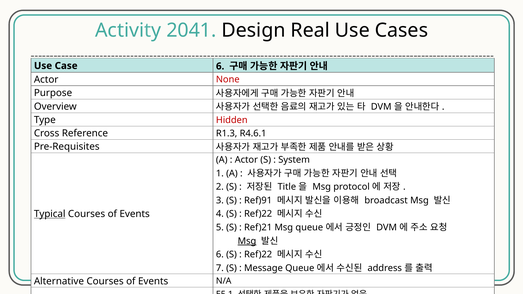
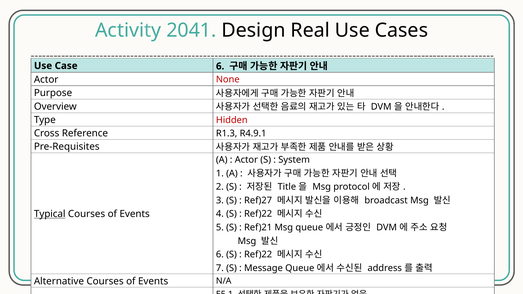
R4.6.1: R4.6.1 -> R4.9.1
Ref)91: Ref)91 -> Ref)27
Msg at (247, 241) underline: present -> none
